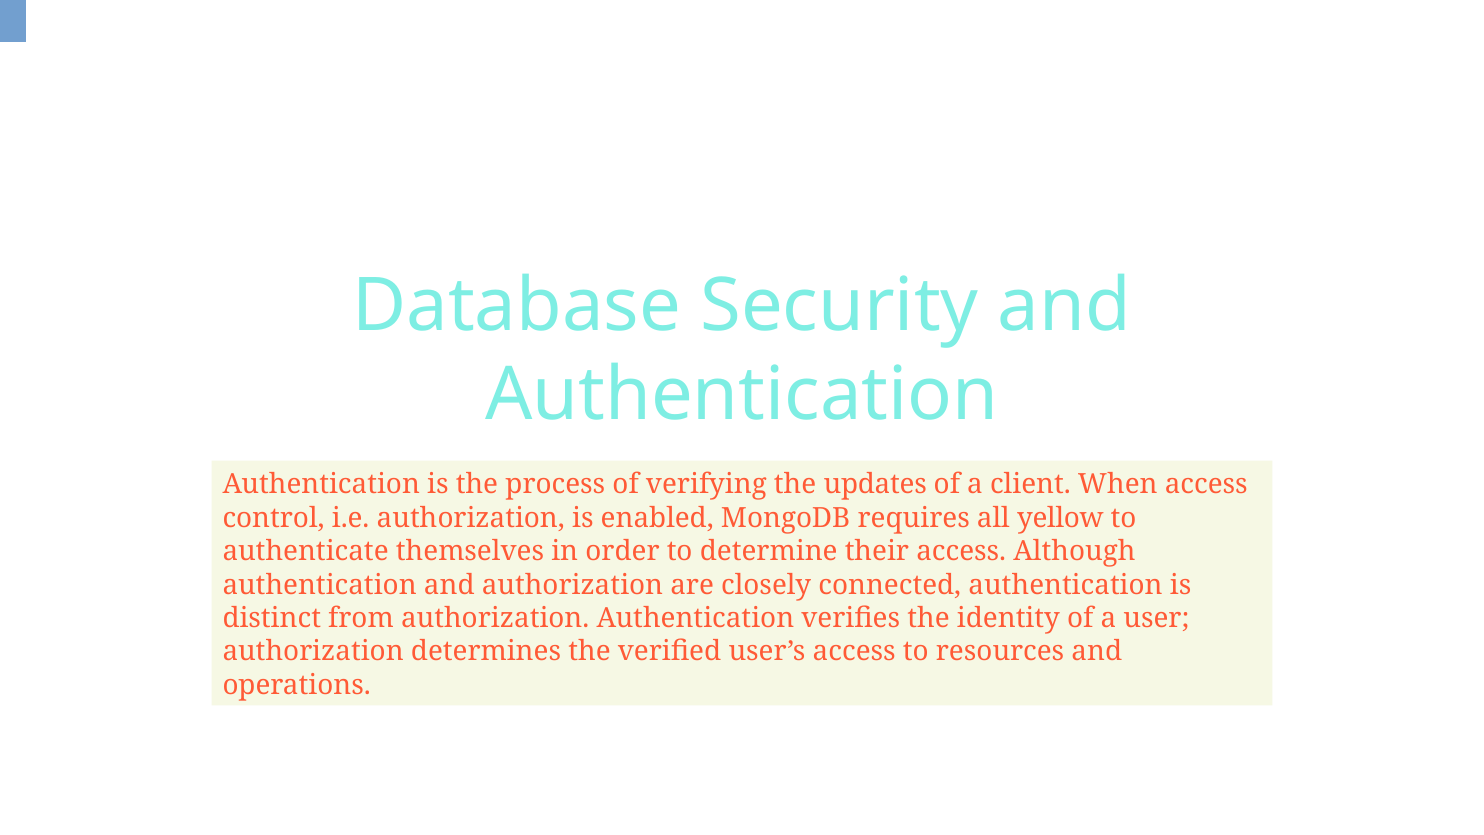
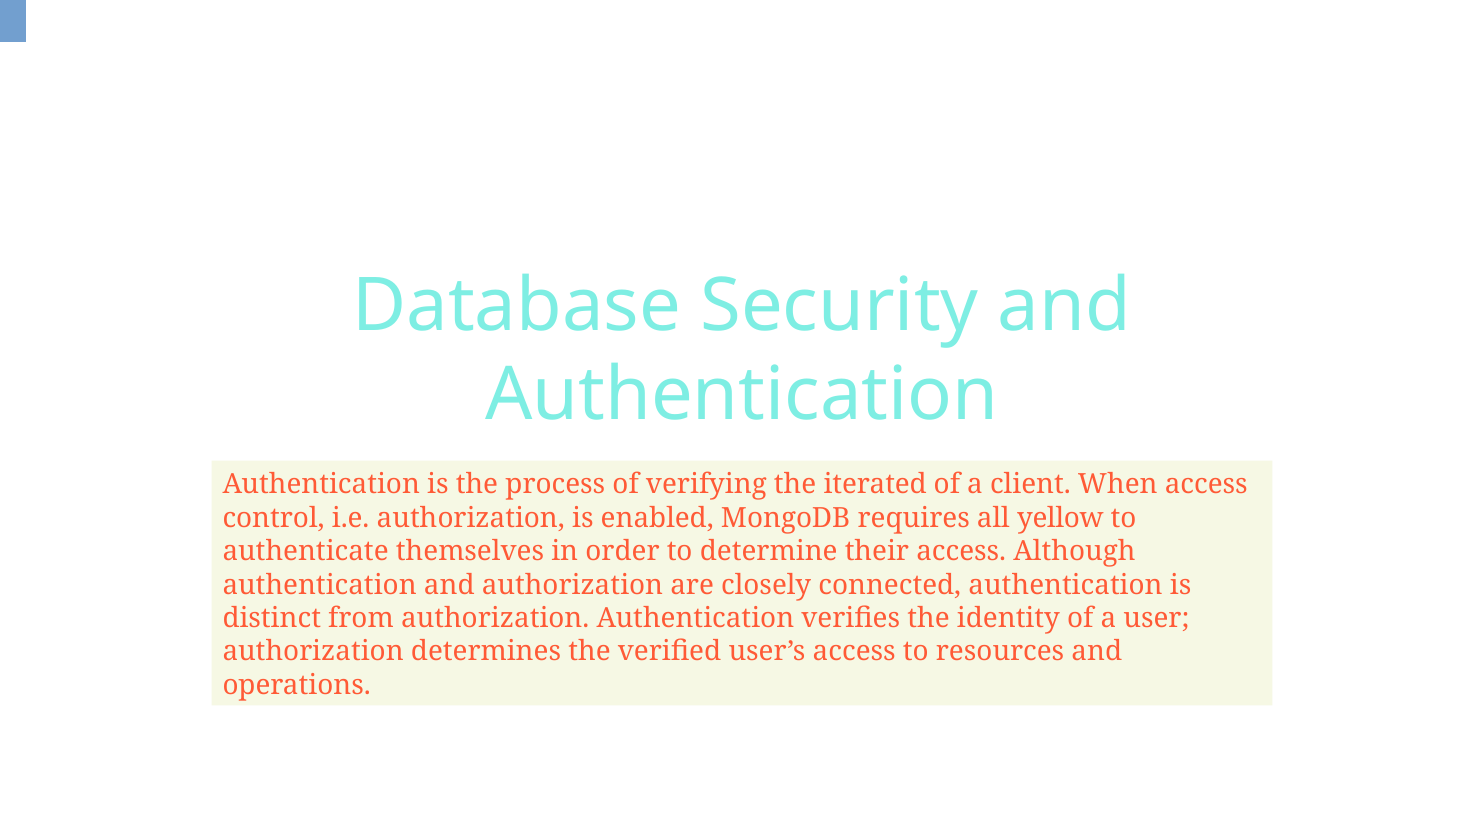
updates: updates -> iterated
